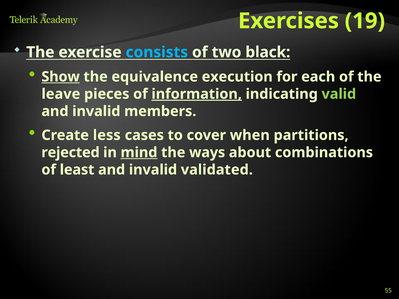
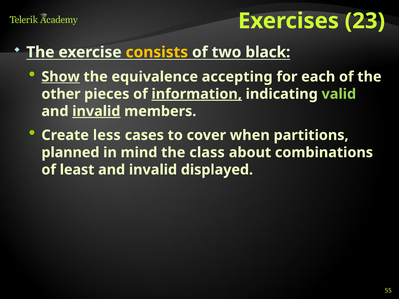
19: 19 -> 23
consists colour: light blue -> yellow
execution: execution -> accepting
leave: leave -> other
invalid at (96, 111) underline: none -> present
rejected: rejected -> planned
mind underline: present -> none
ways: ways -> class
validated: validated -> displayed
